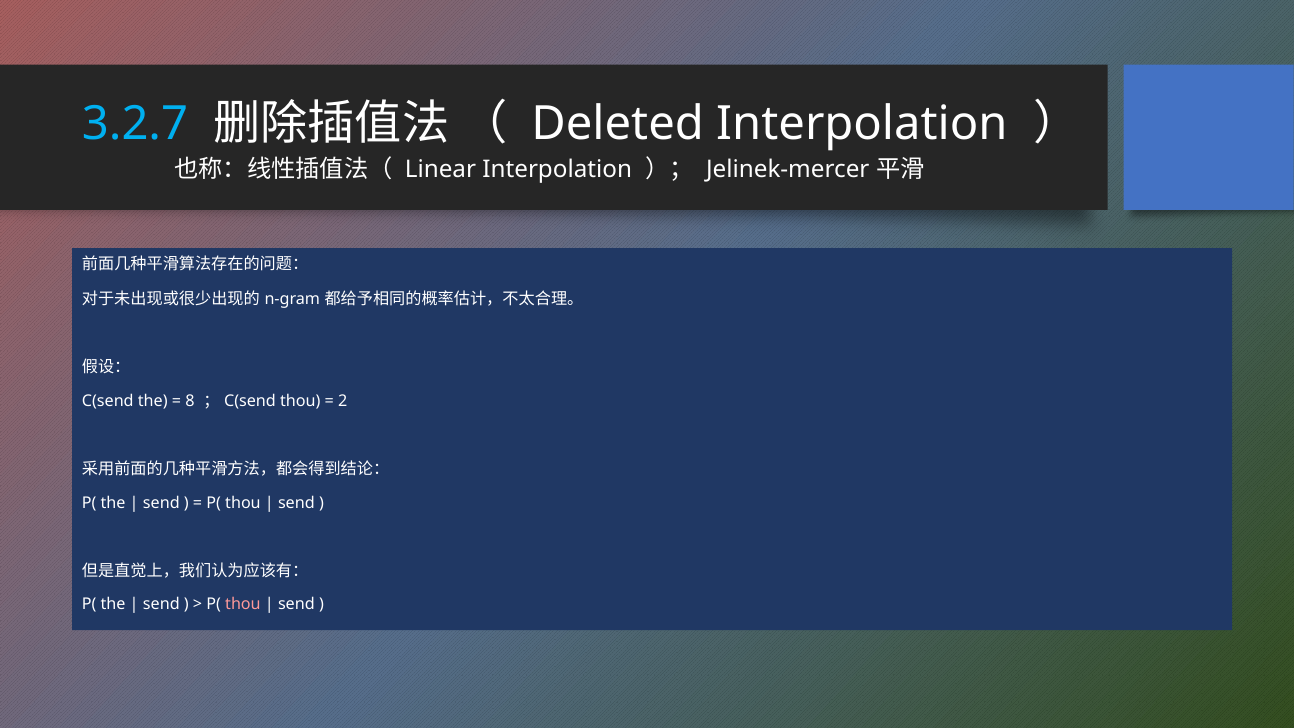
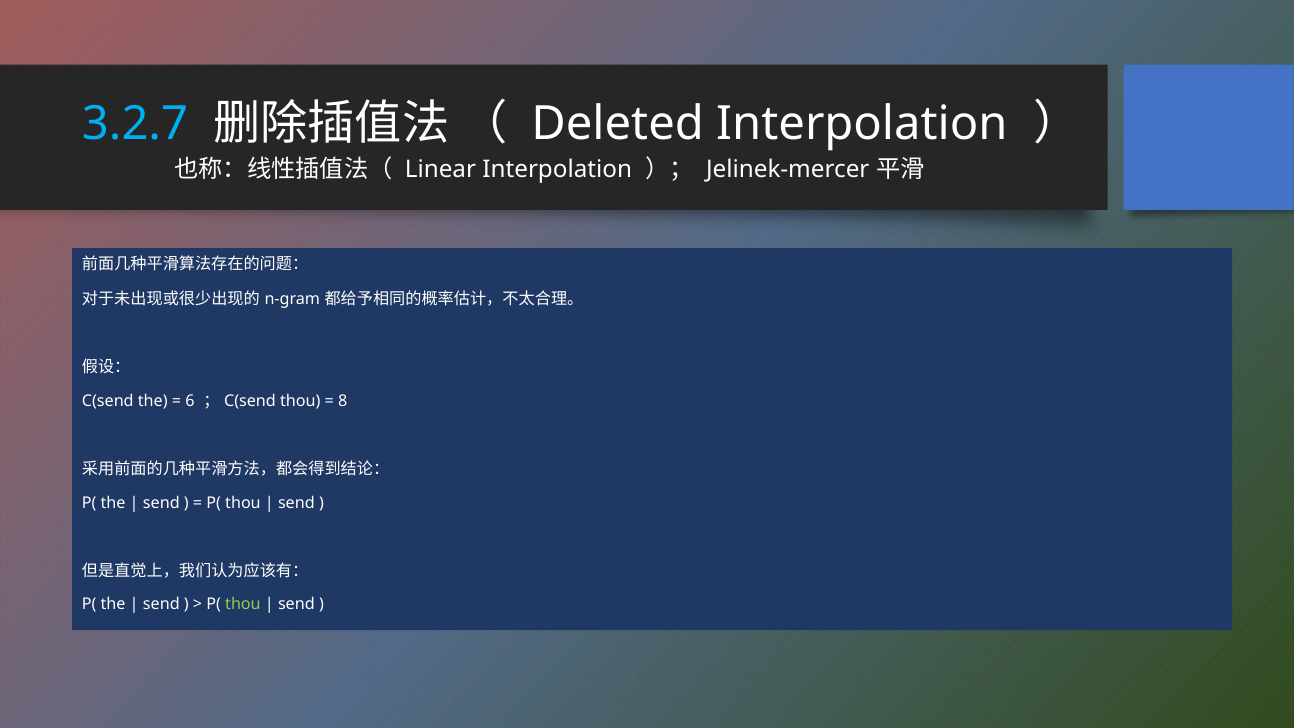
8: 8 -> 6
2: 2 -> 8
thou at (243, 604) colour: pink -> light green
